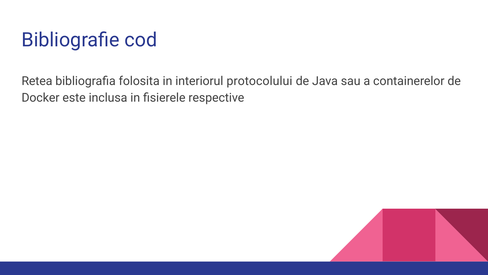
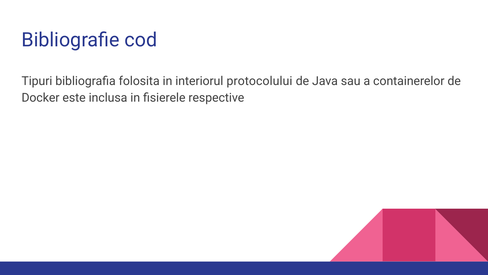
Retea: Retea -> Tipuri
